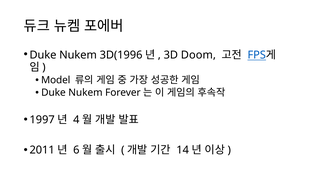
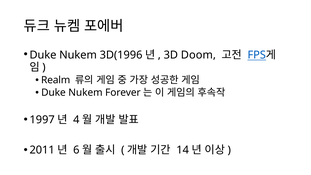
Model: Model -> Realm
